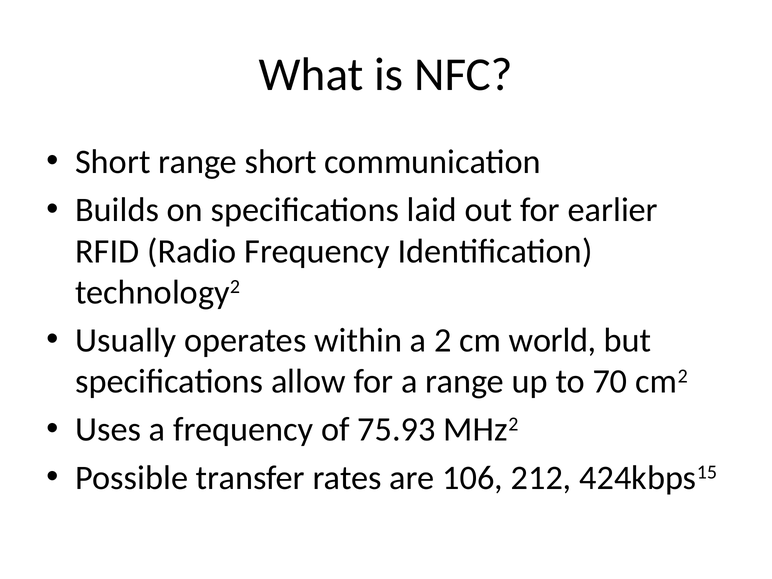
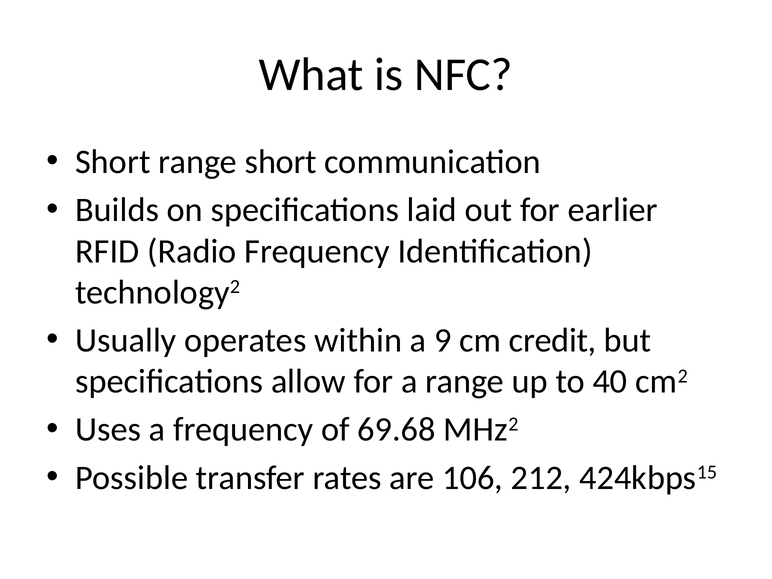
2: 2 -> 9
world: world -> credit
70: 70 -> 40
75.93: 75.93 -> 69.68
